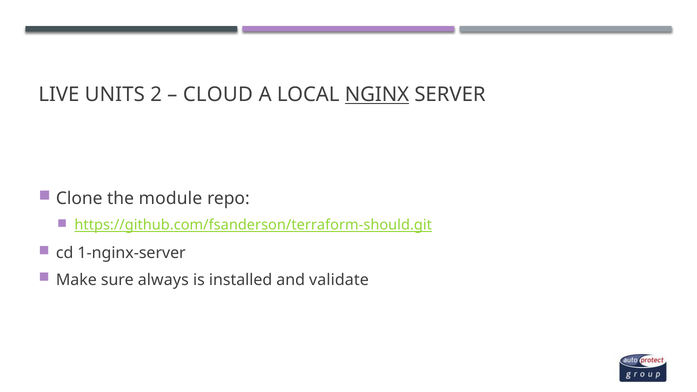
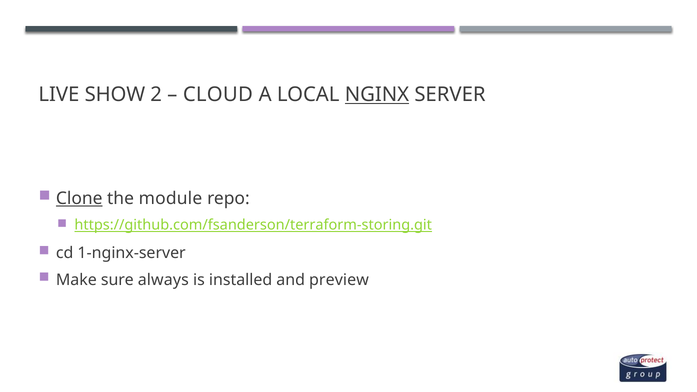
UNITS: UNITS -> SHOW
Clone underline: none -> present
https://github.com/fsanderson/terraform-should.git: https://github.com/fsanderson/terraform-should.git -> https://github.com/fsanderson/terraform-storing.git
validate: validate -> preview
